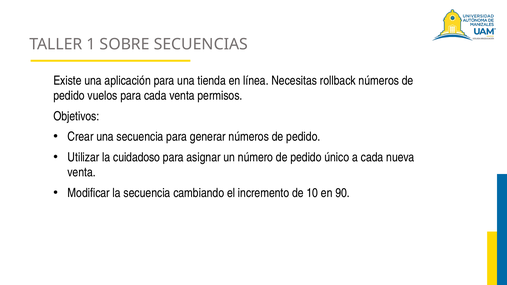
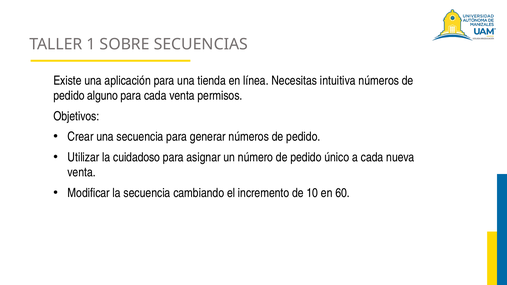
rollback: rollback -> intuitiva
vuelos: vuelos -> alguno
90: 90 -> 60
